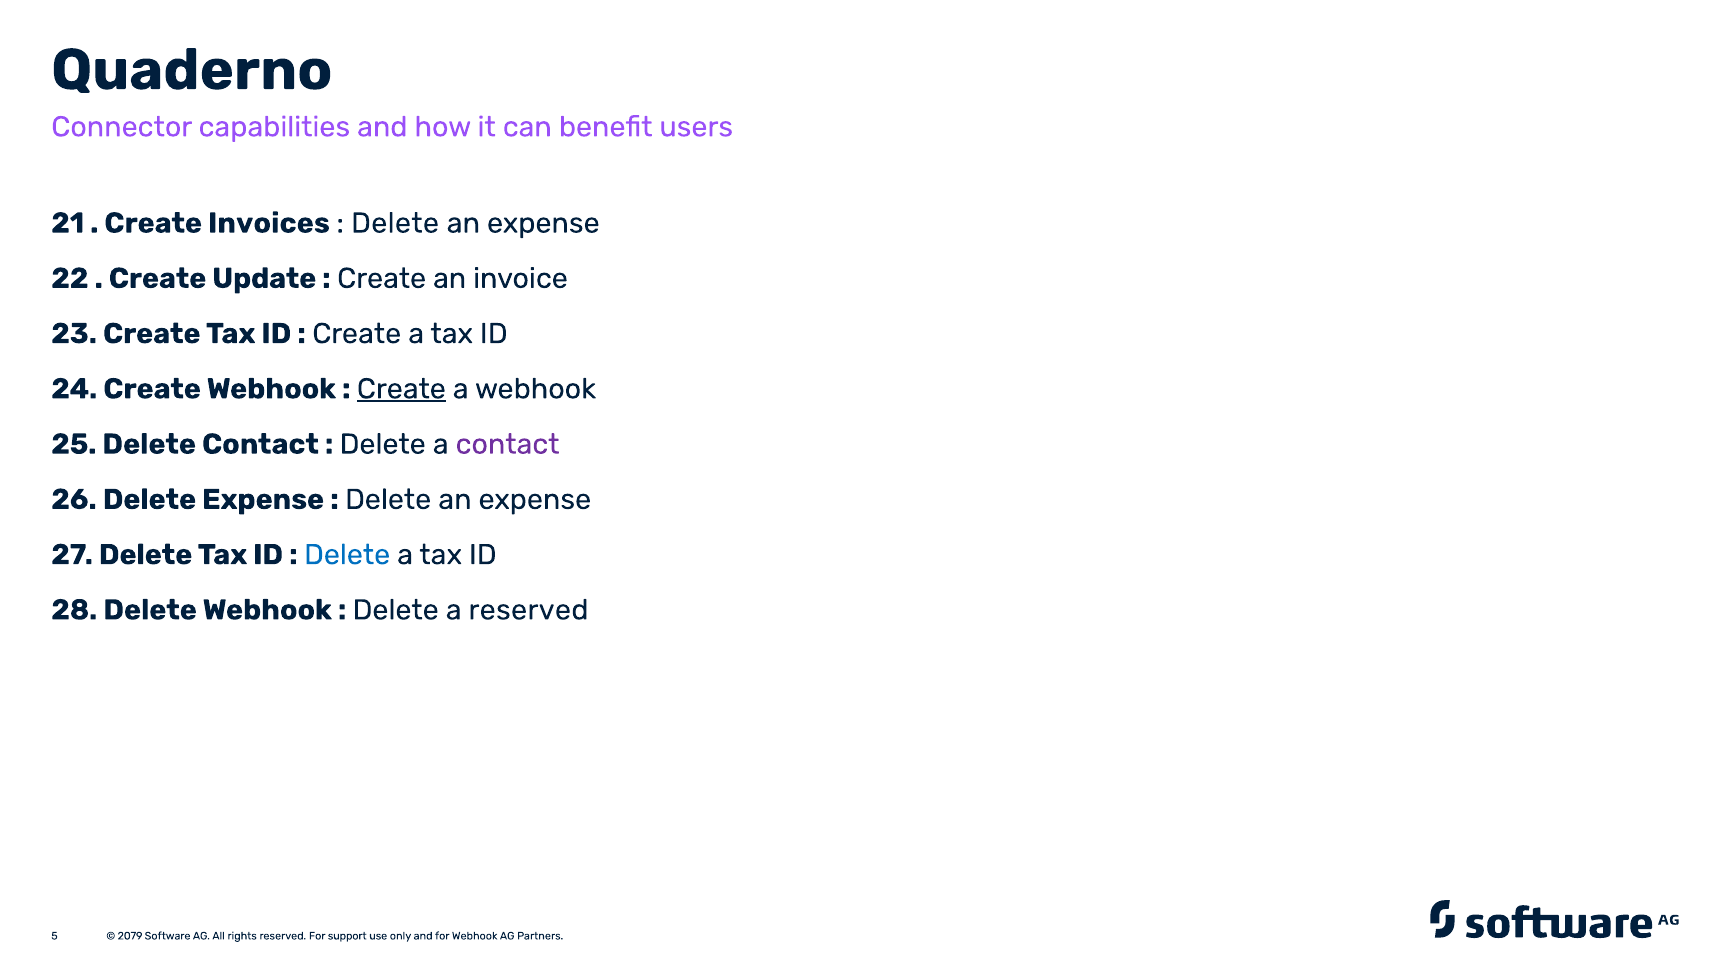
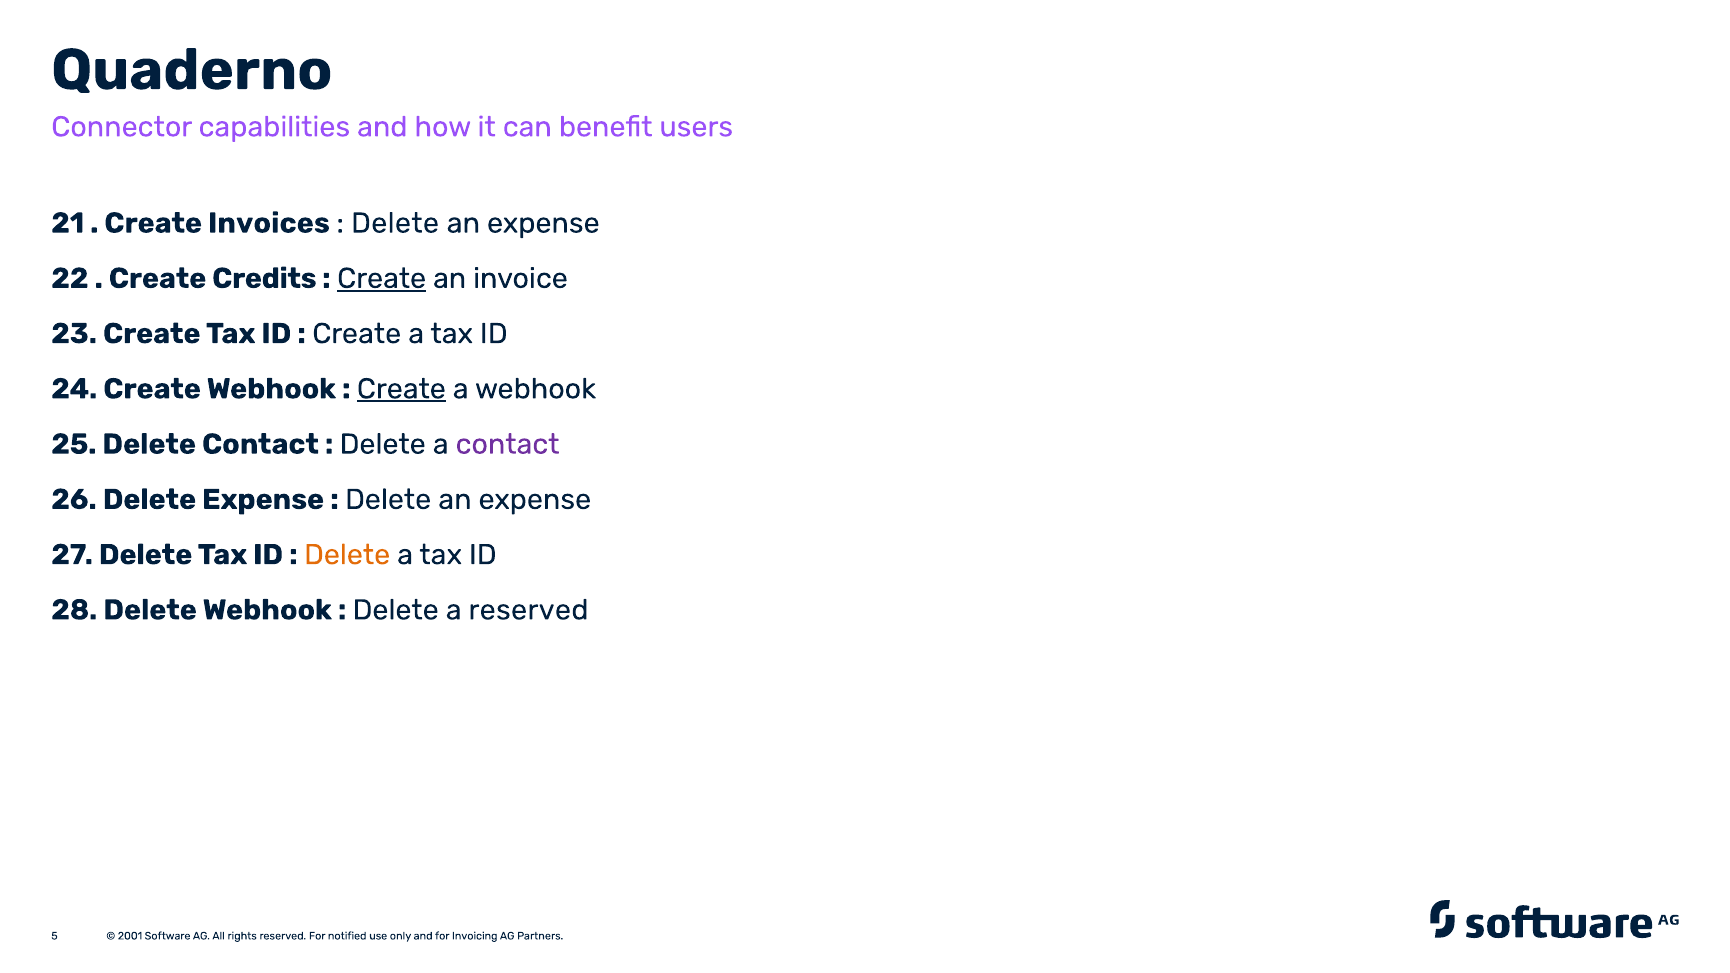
Update: Update -> Credits
Create at (382, 278) underline: none -> present
Delete at (347, 555) colour: blue -> orange
2079: 2079 -> 2001
support: support -> notified
for Webhook: Webhook -> Invoicing
